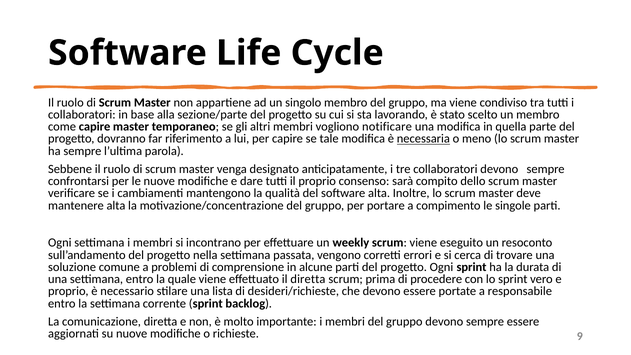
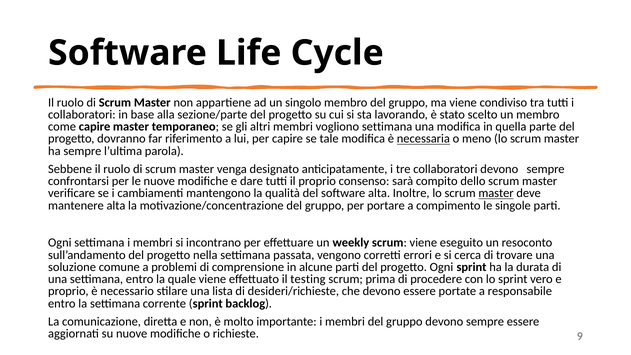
vogliono notificare: notificare -> settimana
master at (496, 193) underline: none -> present
il diretta: diretta -> testing
